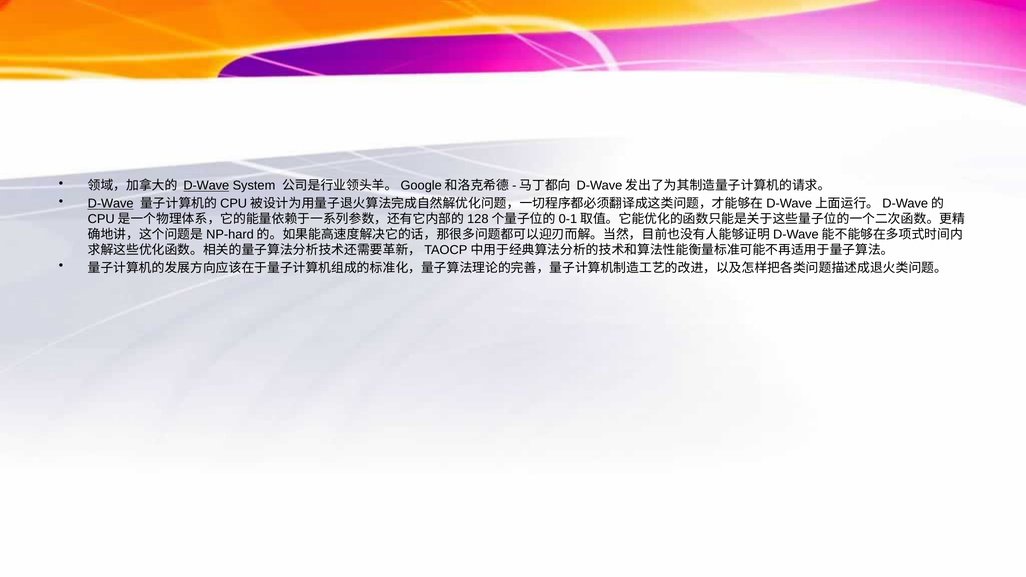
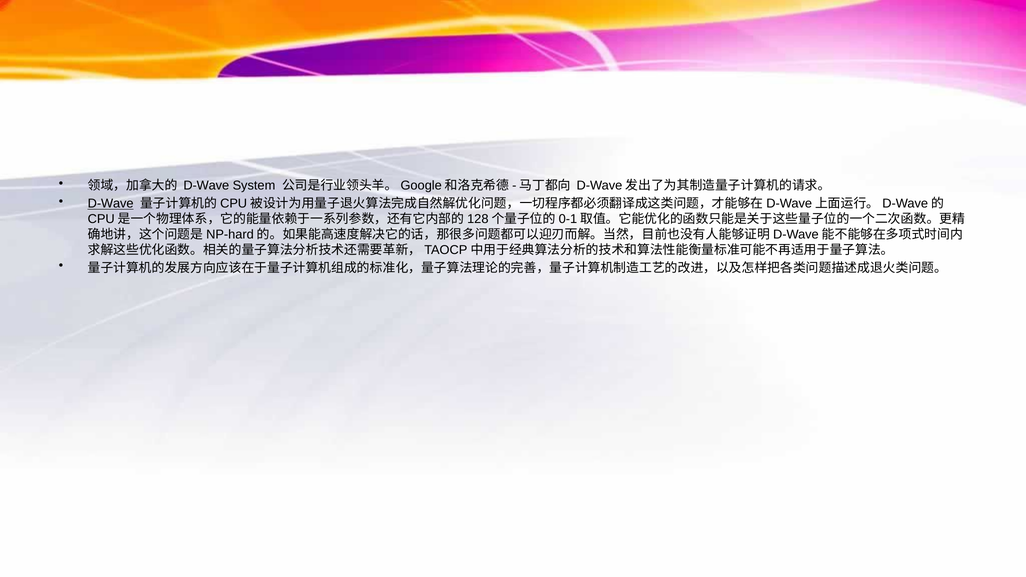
D-Wave at (206, 186) underline: present -> none
